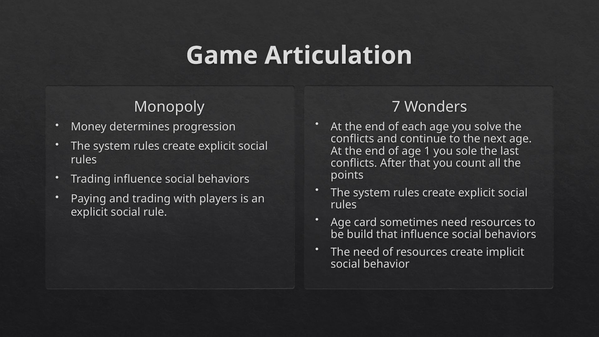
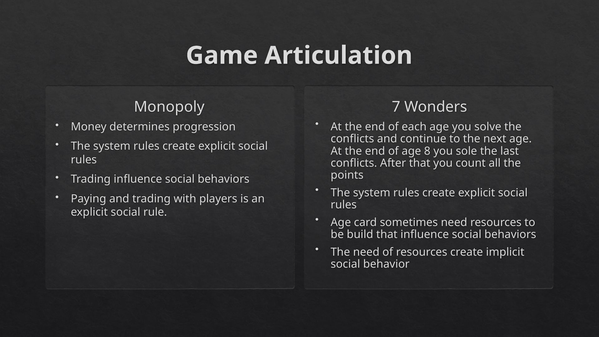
1: 1 -> 8
